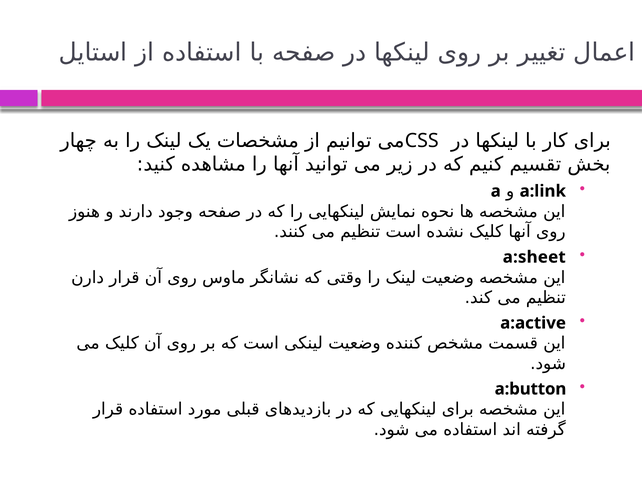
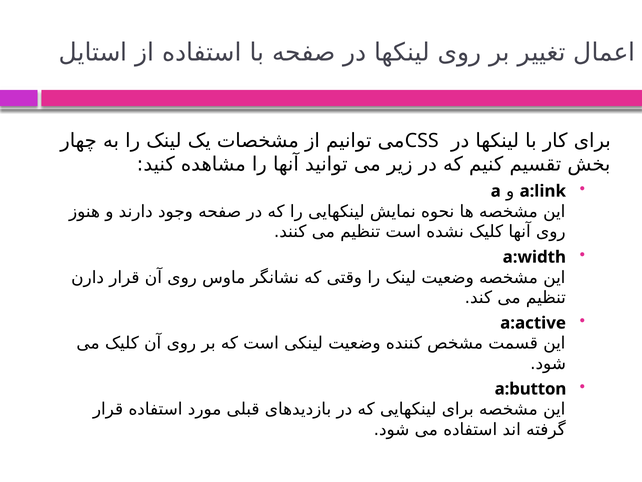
a:sheet: a:sheet -> a:width
